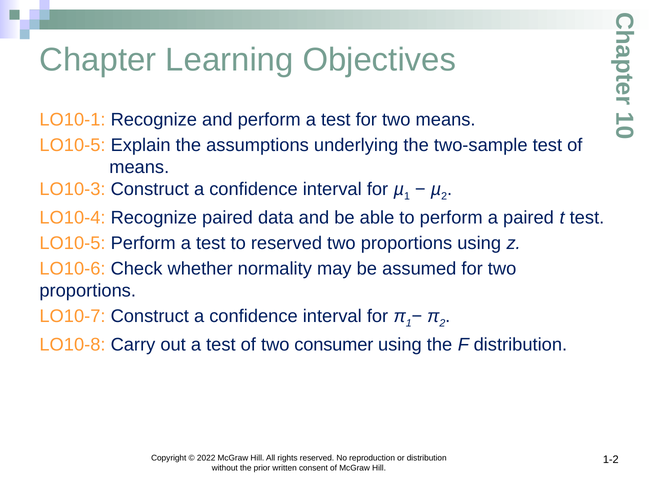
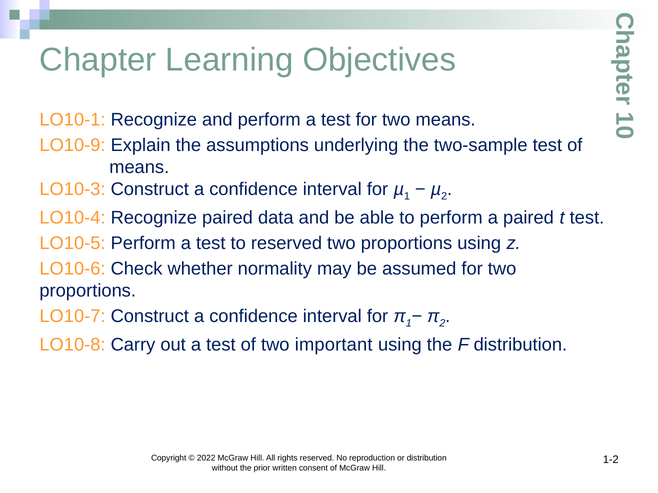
LO10-5 at (73, 145): LO10-5 -> LO10-9
consumer: consumer -> important
